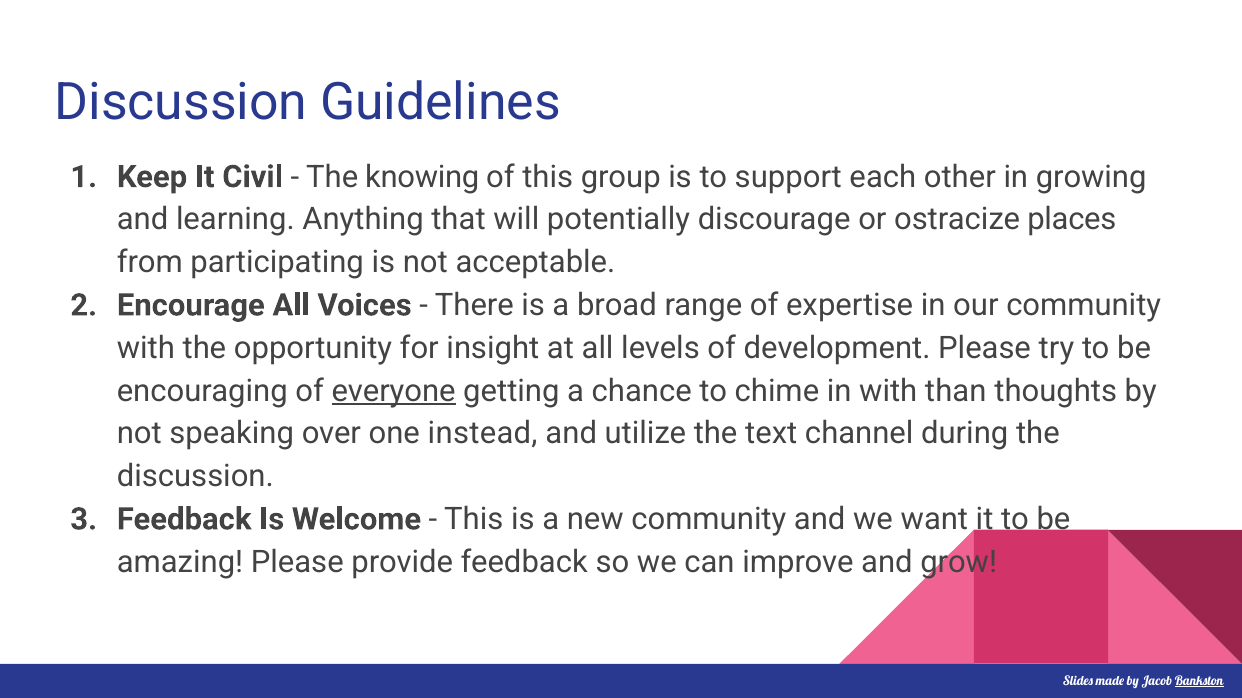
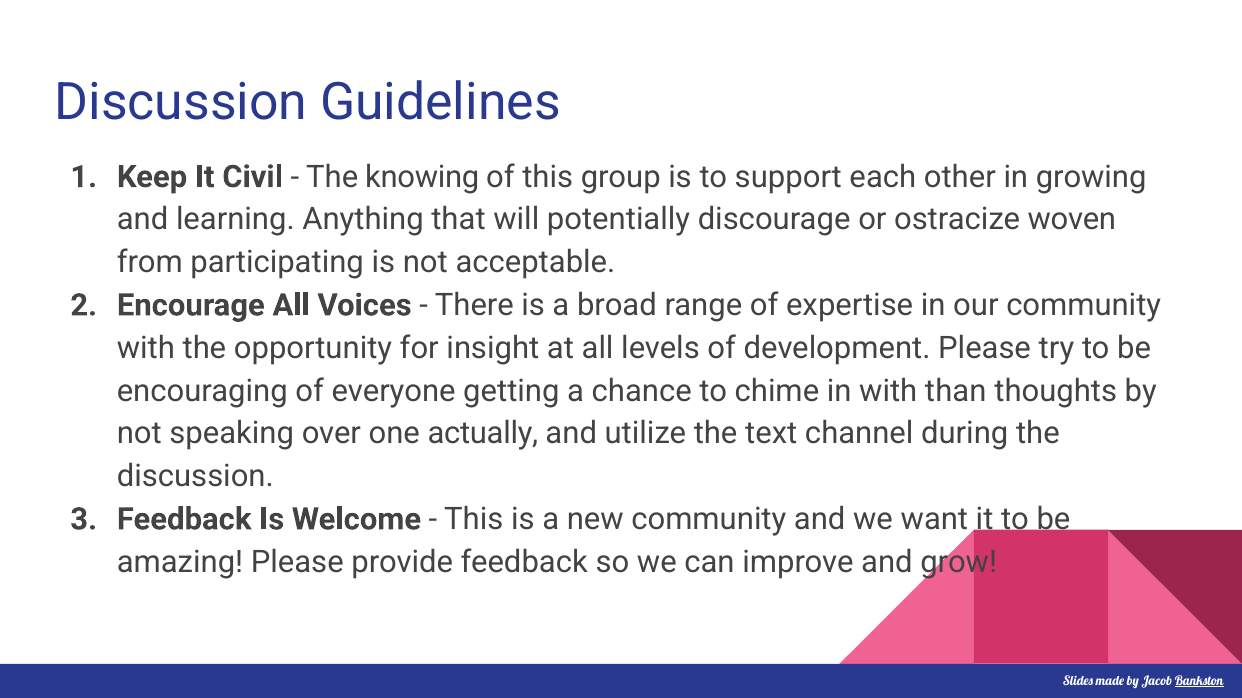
places: places -> woven
everyone underline: present -> none
instead: instead -> actually
